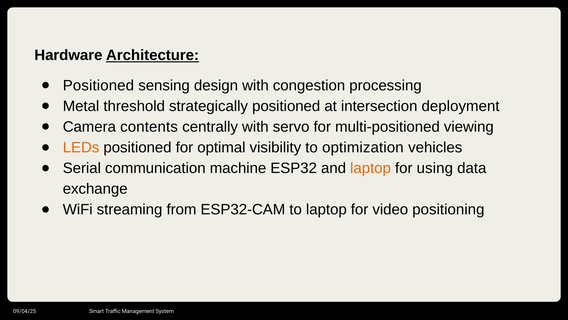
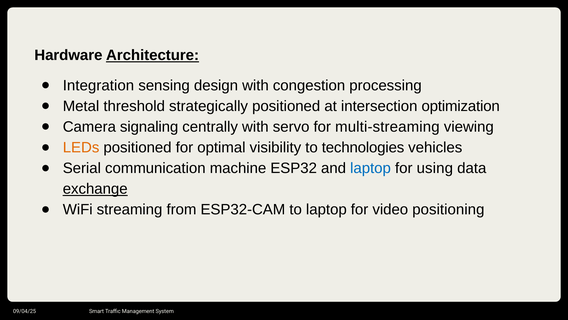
Positioned at (98, 85): Positioned -> Integration
deployment: deployment -> optimization
contents: contents -> signaling
multi-positioned: multi-positioned -> multi-streaming
optimization: optimization -> technologies
laptop at (371, 168) colour: orange -> blue
exchange underline: none -> present
